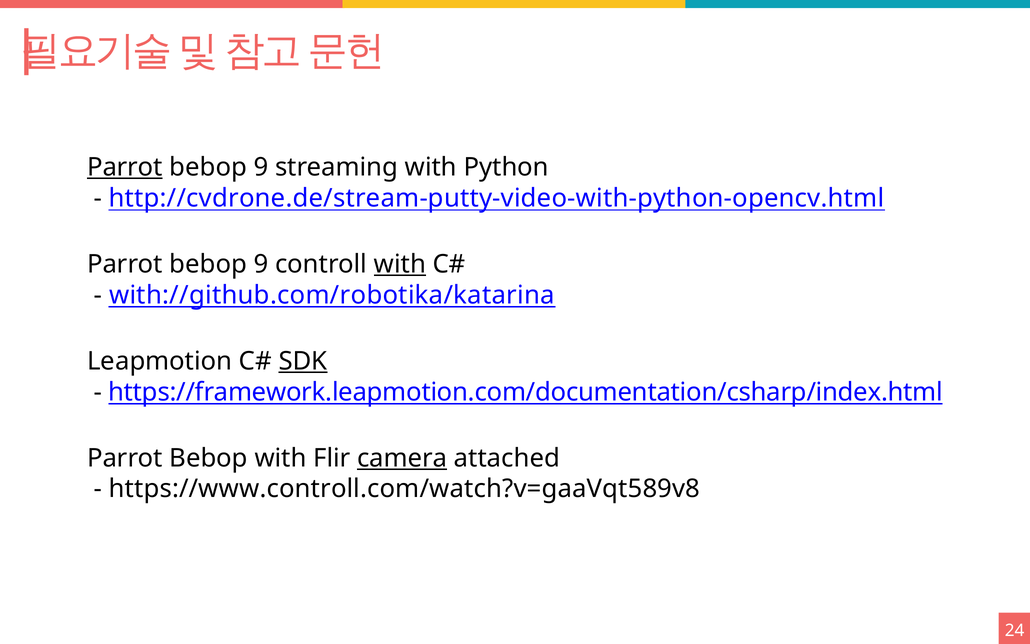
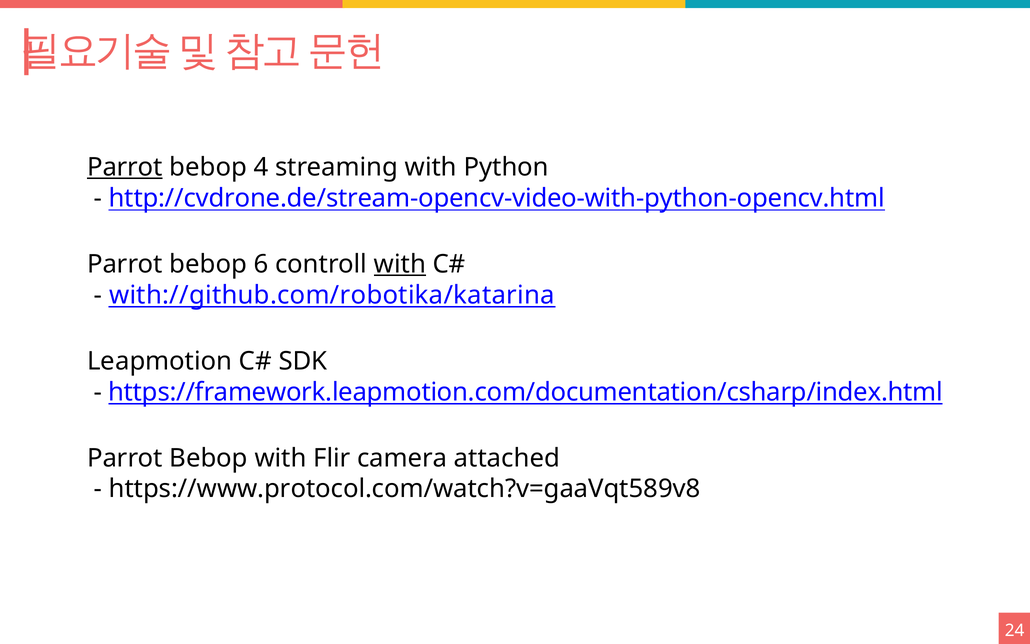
9 at (261, 167): 9 -> 4
http://cvdrone.de/stream-putty-video-with-python-opencv.html: http://cvdrone.de/stream-putty-video-with-python-opencv.html -> http://cvdrone.de/stream-opencv-video-with-python-opencv.html
9 at (261, 264): 9 -> 6
SDK underline: present -> none
camera underline: present -> none
https://www.controll.com/watch?v=gaaVqt589v8: https://www.controll.com/watch?v=gaaVqt589v8 -> https://www.protocol.com/watch?v=gaaVqt589v8
